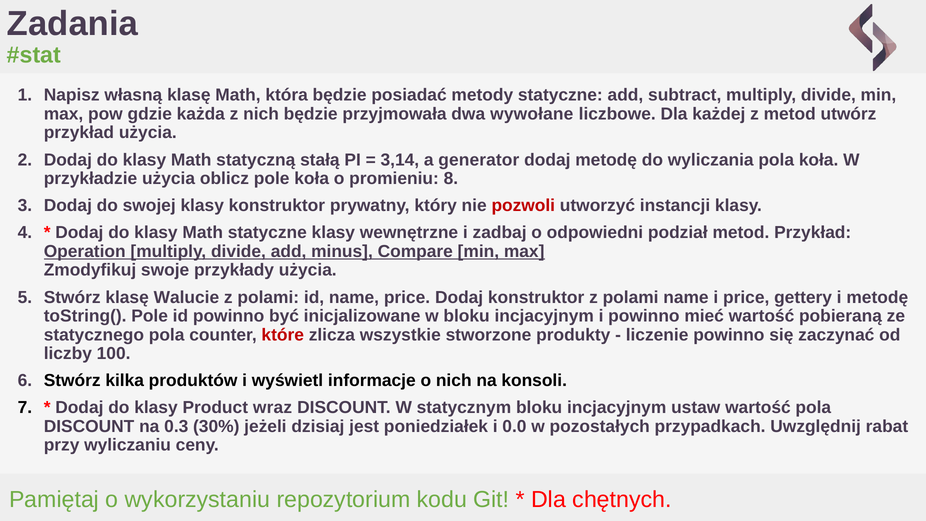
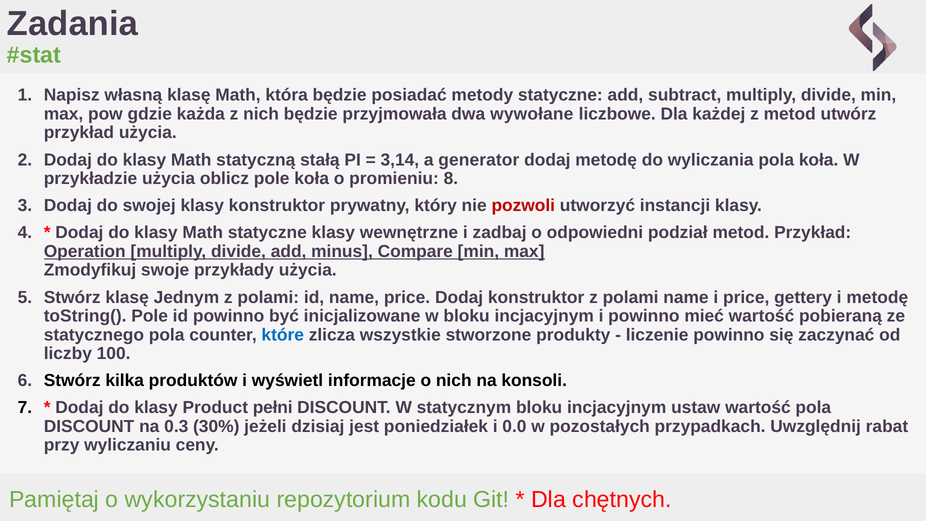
Walucie: Walucie -> Jednym
które colour: red -> blue
wraz: wraz -> pełni
